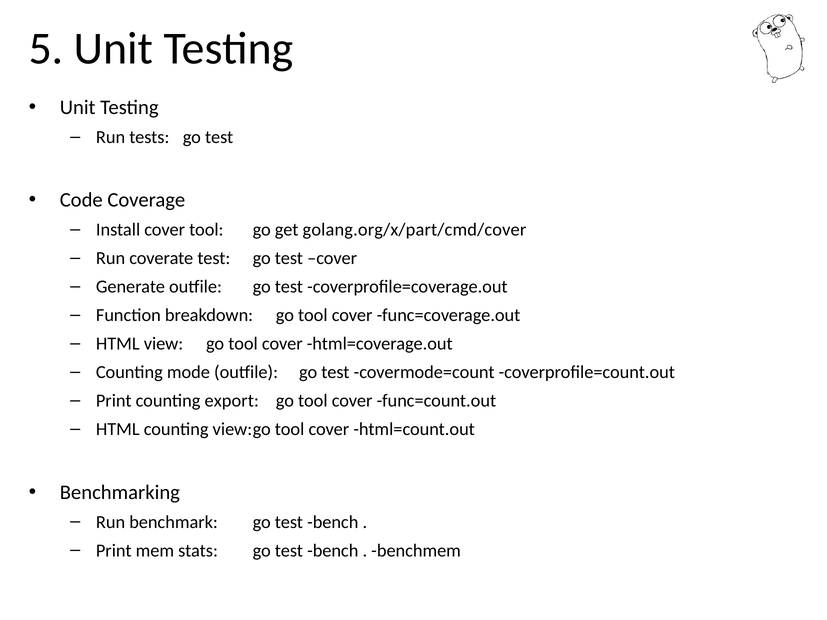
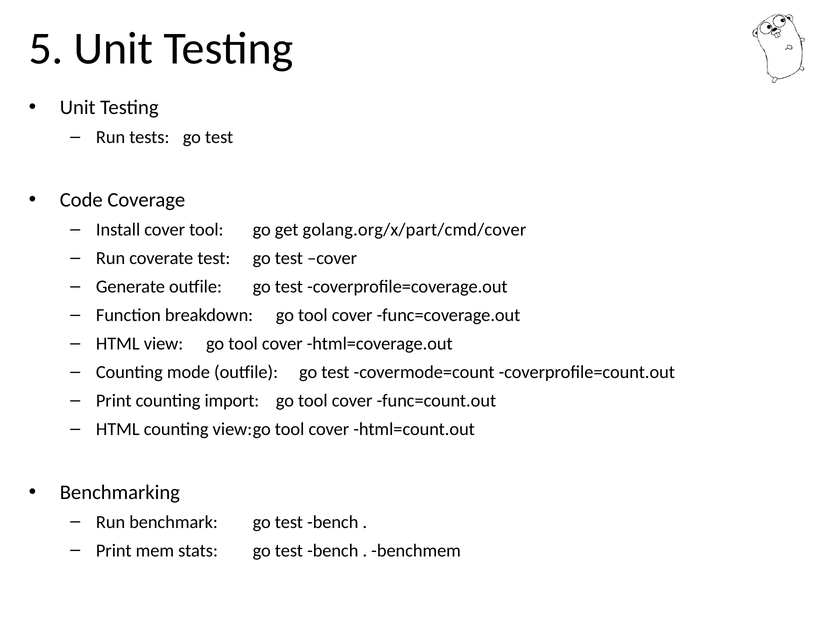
export: export -> import
